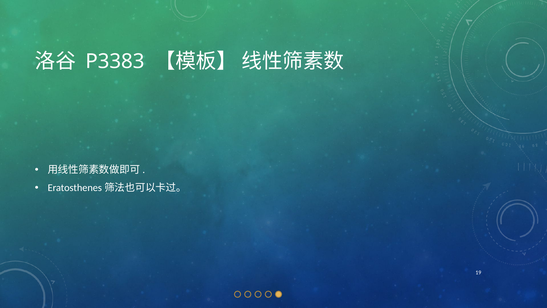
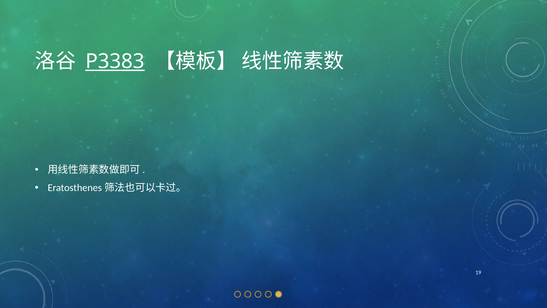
P3383 underline: none -> present
